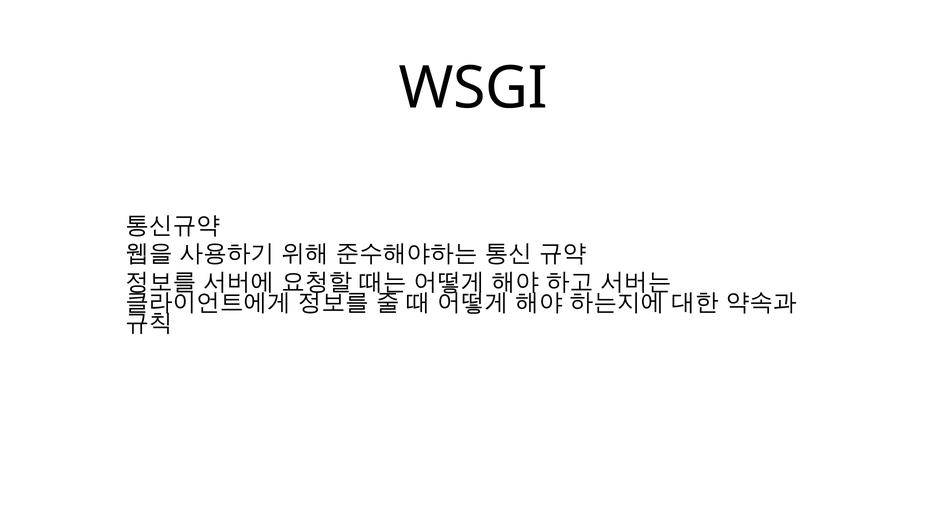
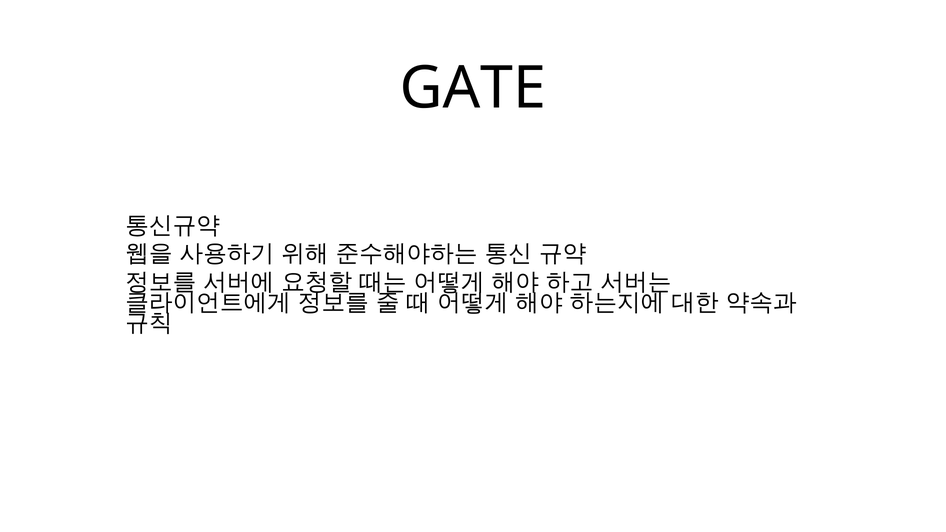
WSGI: WSGI -> GATE
